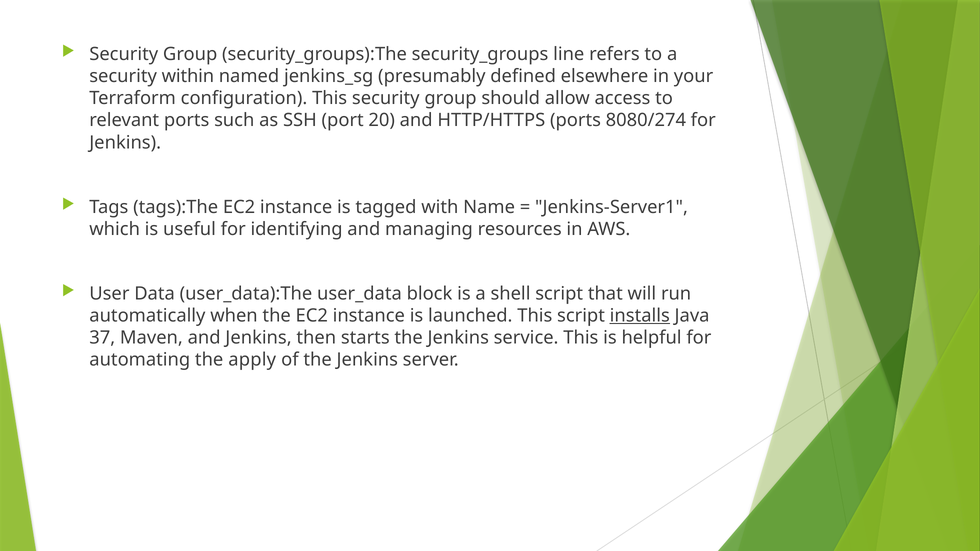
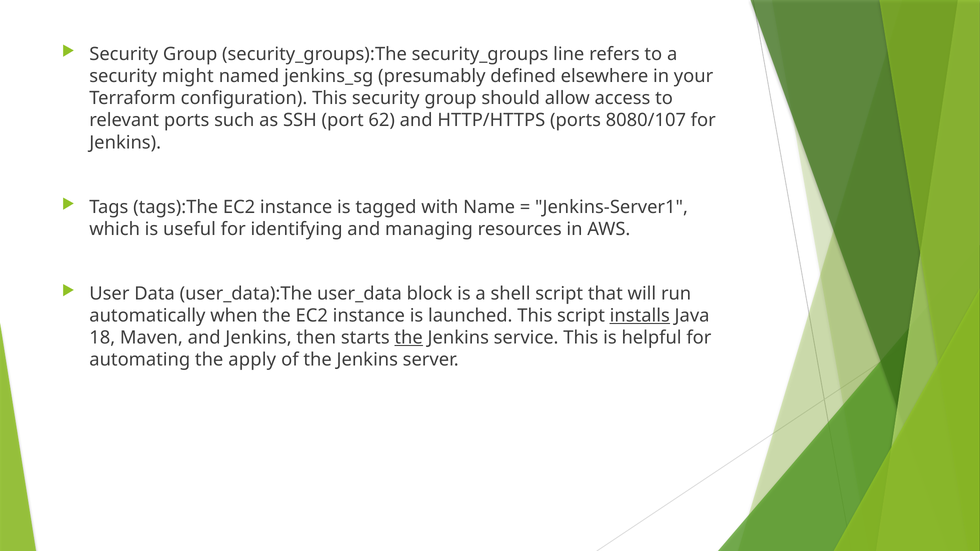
within: within -> might
20: 20 -> 62
8080/274: 8080/274 -> 8080/107
37: 37 -> 18
the at (409, 338) underline: none -> present
